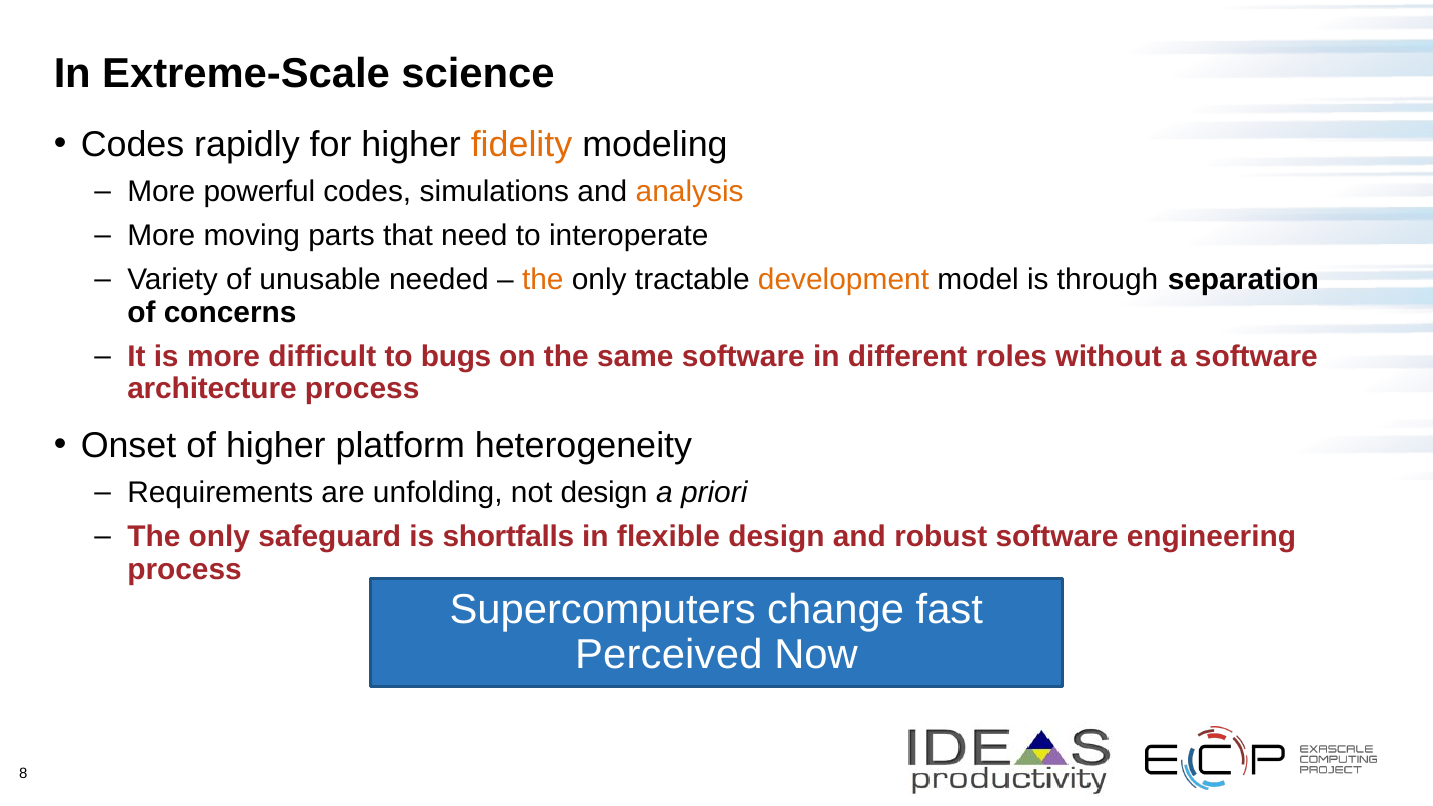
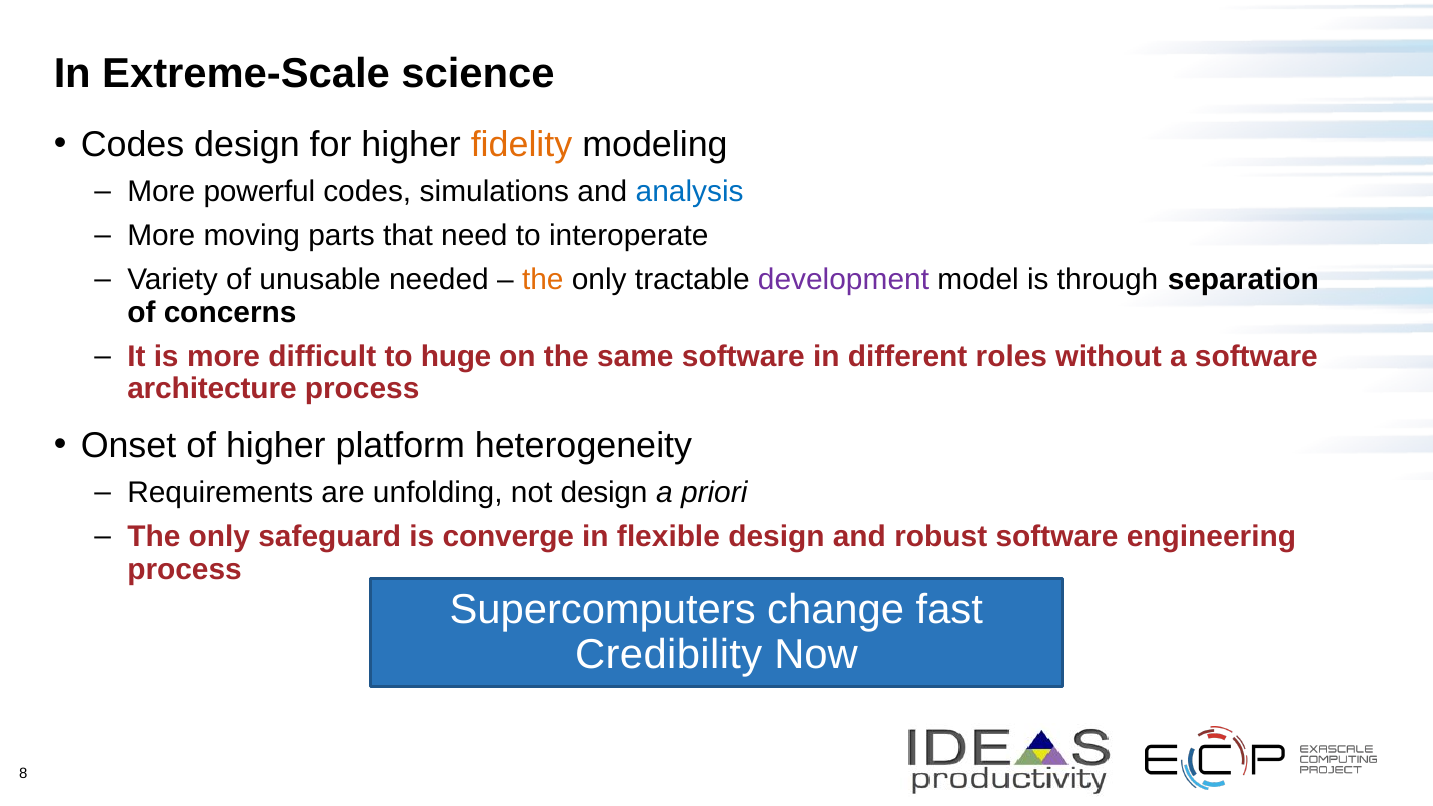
Codes rapidly: rapidly -> design
analysis colour: orange -> blue
development colour: orange -> purple
bugs: bugs -> huge
shortfalls: shortfalls -> converge
Perceived: Perceived -> Credibility
